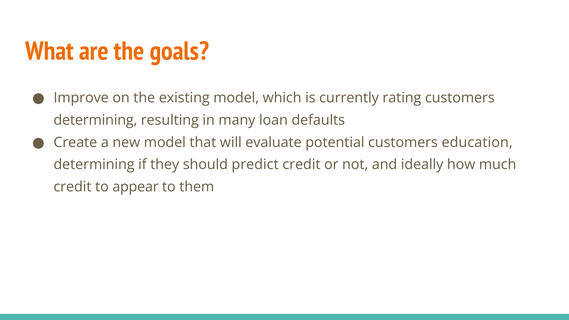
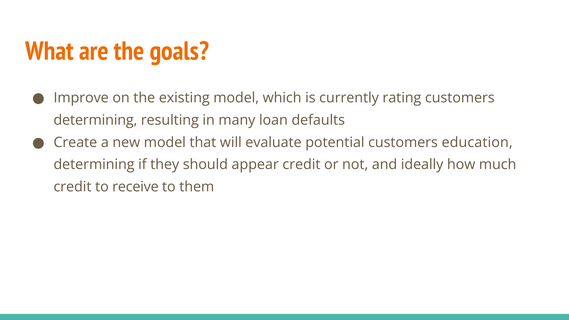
predict: predict -> appear
appear: appear -> receive
